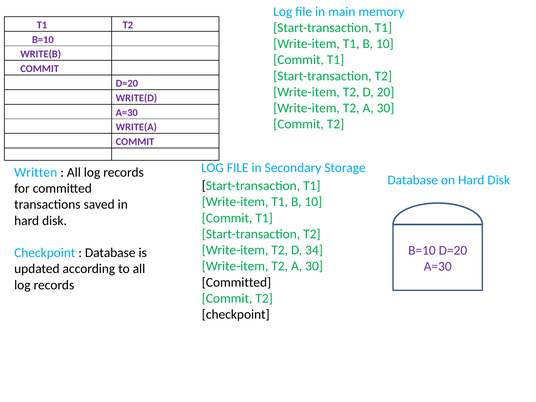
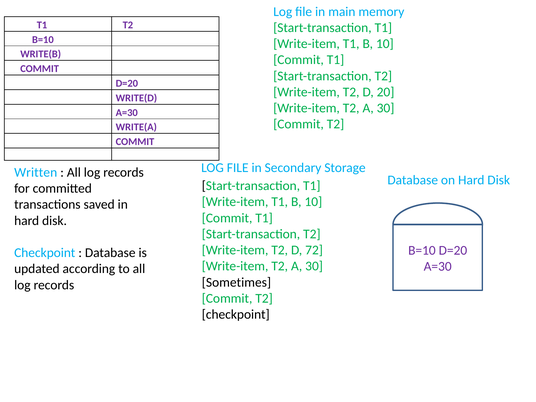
34: 34 -> 72
Committed at (236, 282): Committed -> Sometimes
